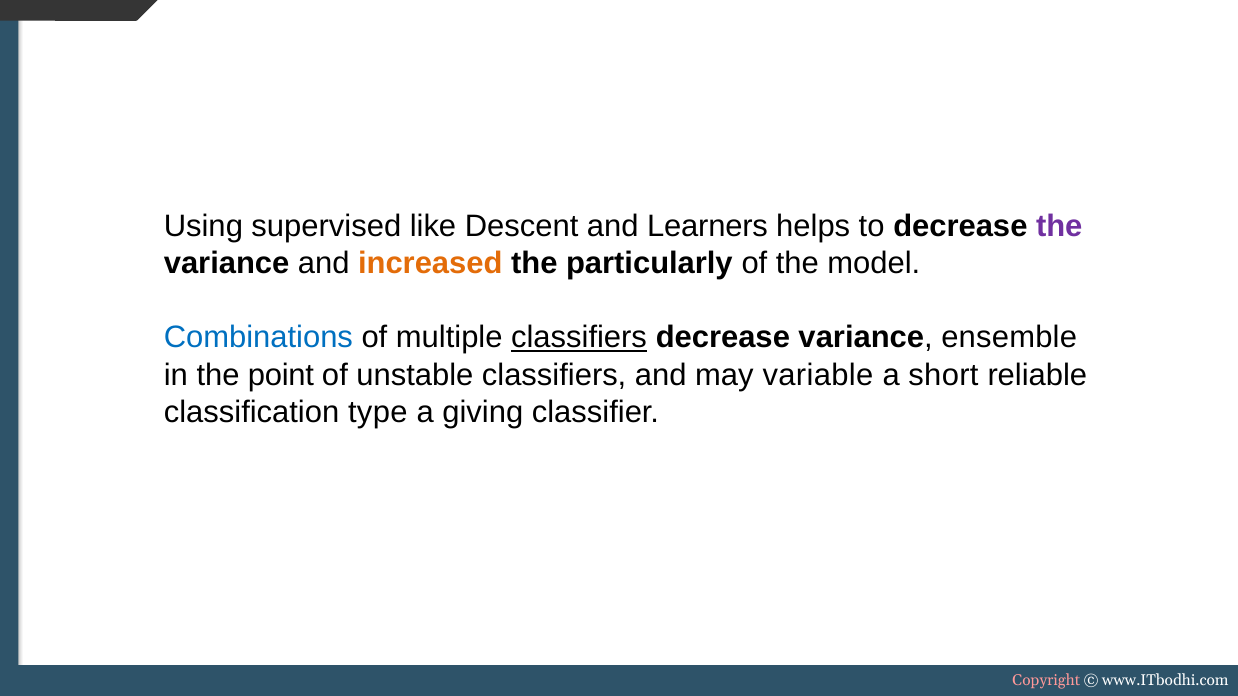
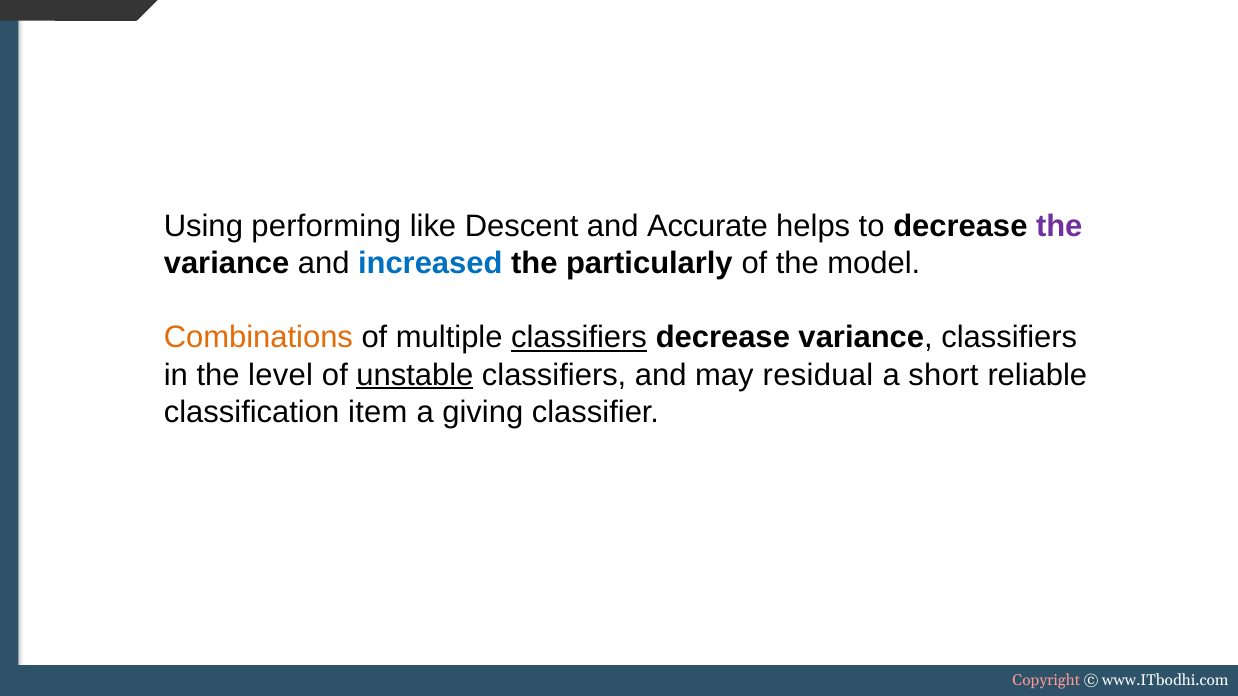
supervised: supervised -> performing
Learners: Learners -> Accurate
increased colour: orange -> blue
Combinations colour: blue -> orange
variance ensemble: ensemble -> classifiers
point: point -> level
unstable underline: none -> present
variable: variable -> residual
type: type -> item
